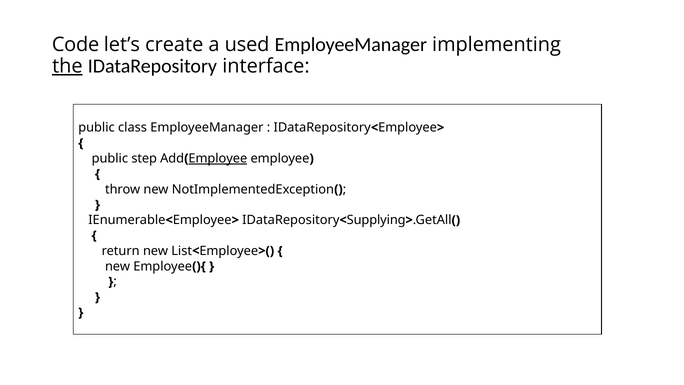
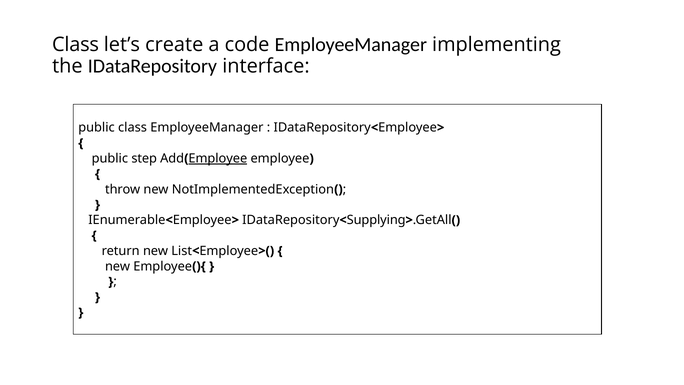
Code at (76, 45): Code -> Class
used: used -> code
the underline: present -> none
